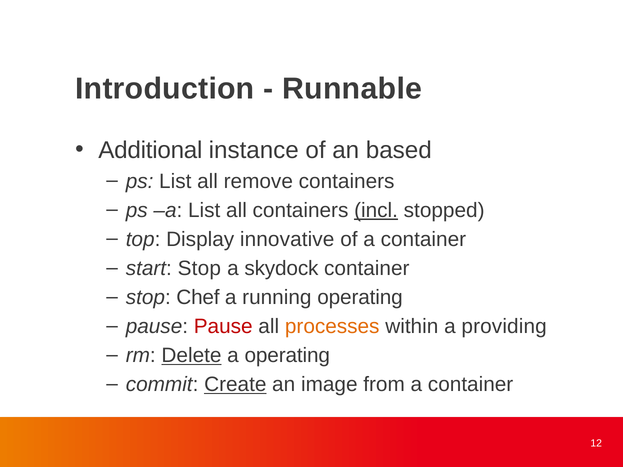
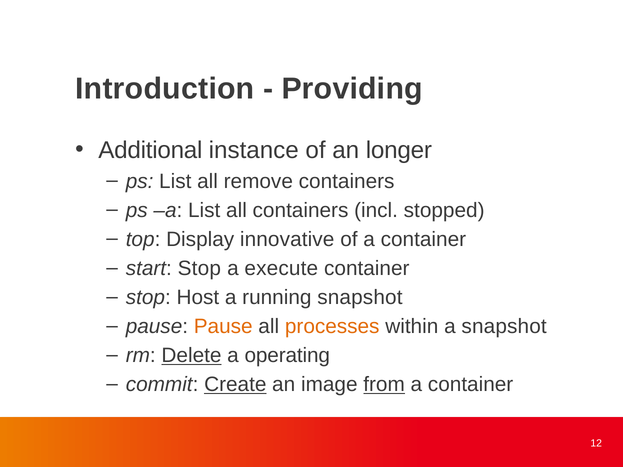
Runnable: Runnable -> Providing
based: based -> longer
incl underline: present -> none
skydock: skydock -> execute
Chef: Chef -> Host
running operating: operating -> snapshot
Pause at (223, 327) colour: red -> orange
a providing: providing -> snapshot
from underline: none -> present
